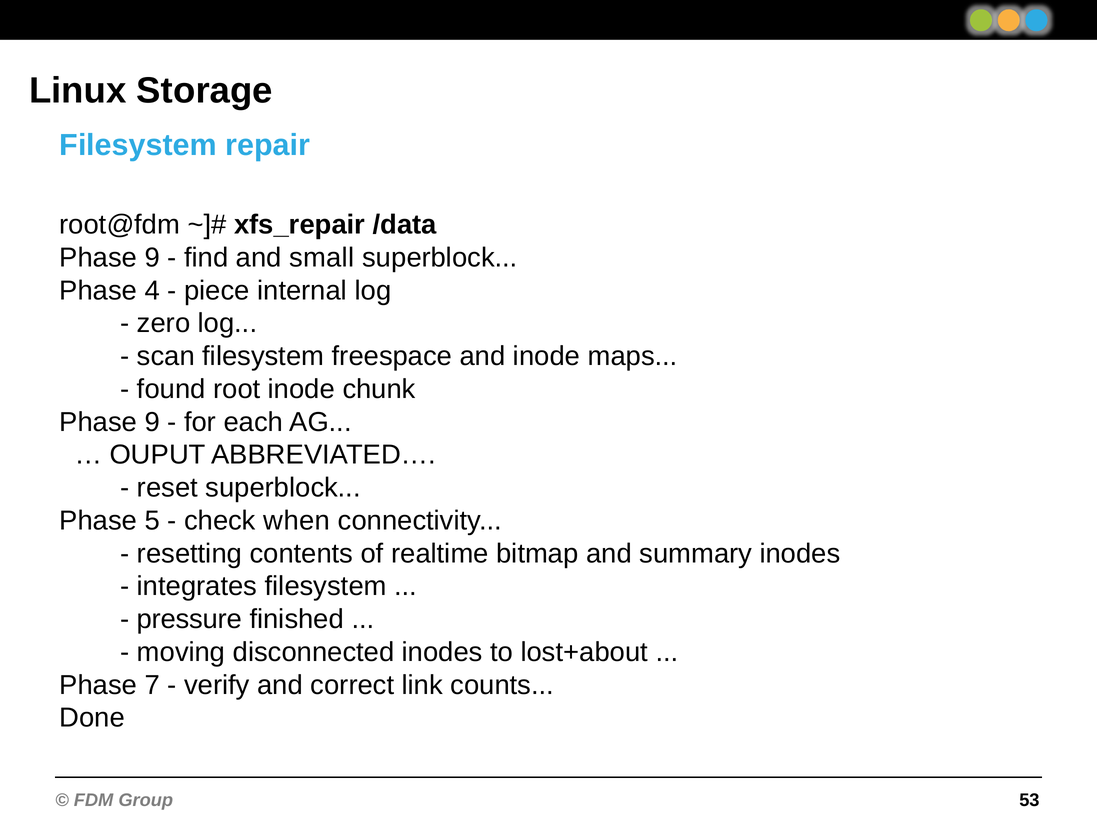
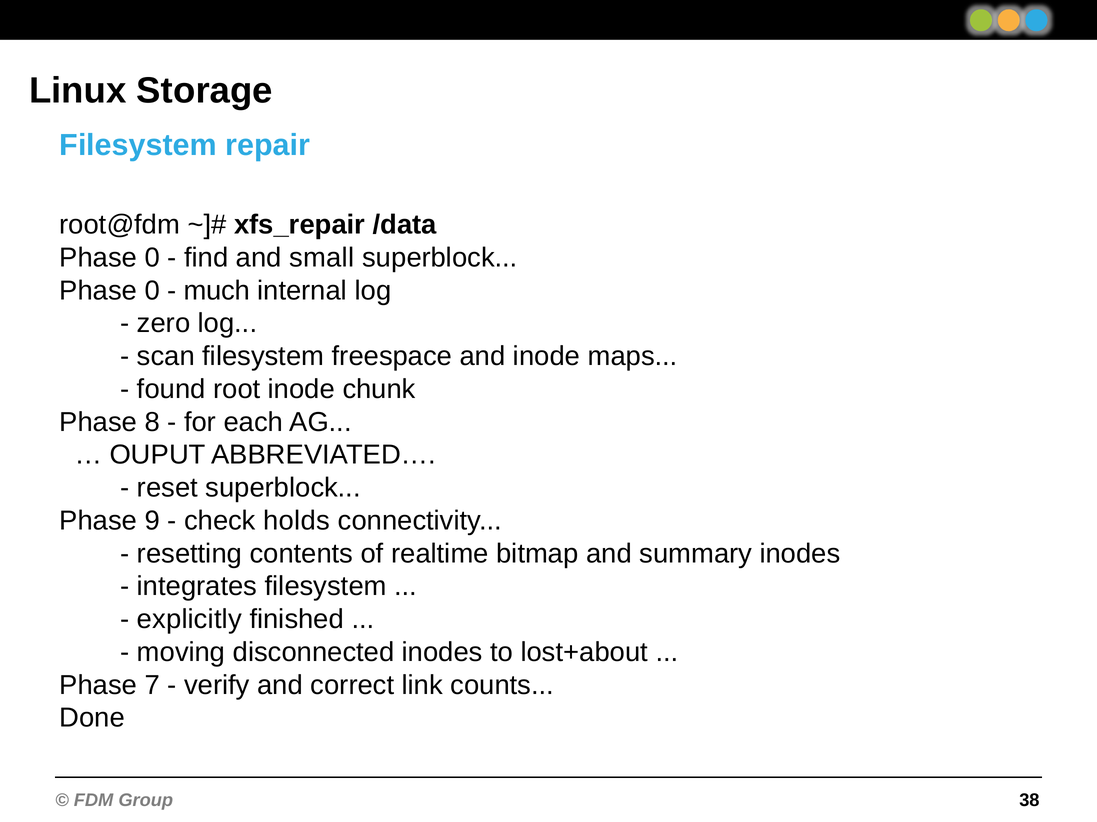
9 at (152, 258): 9 -> 0
4 at (152, 291): 4 -> 0
piece: piece -> much
9 at (152, 422): 9 -> 8
5: 5 -> 9
when: when -> holds
pressure: pressure -> explicitly
53: 53 -> 38
